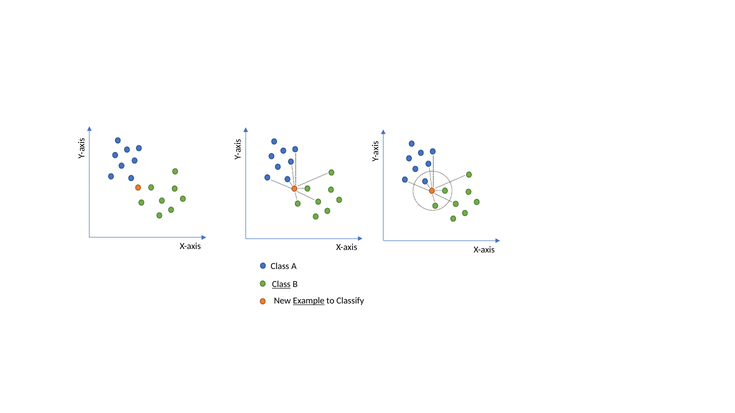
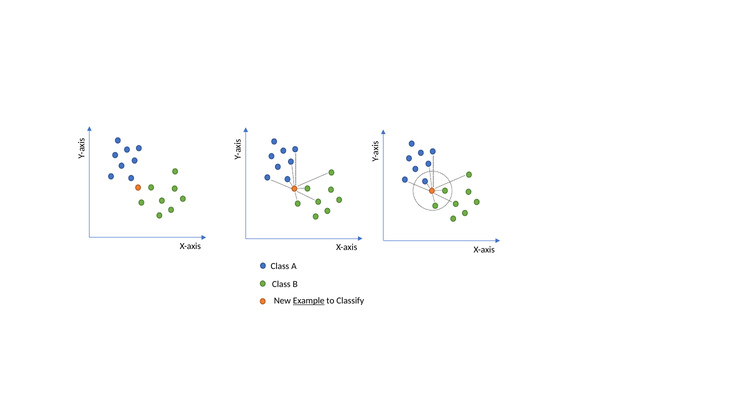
Class at (281, 284) underline: present -> none
